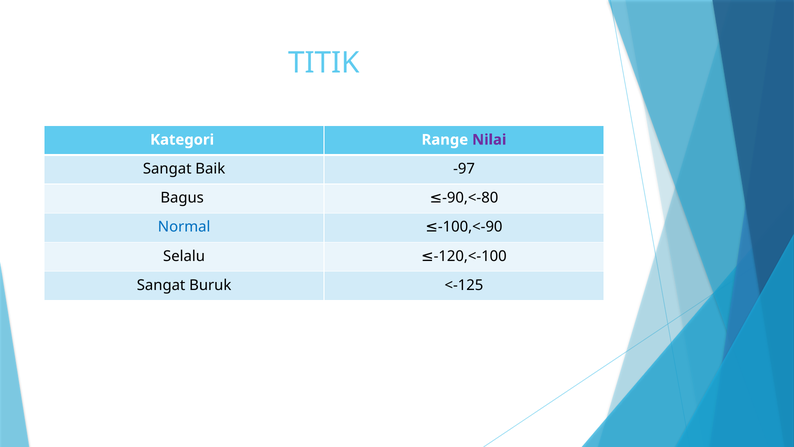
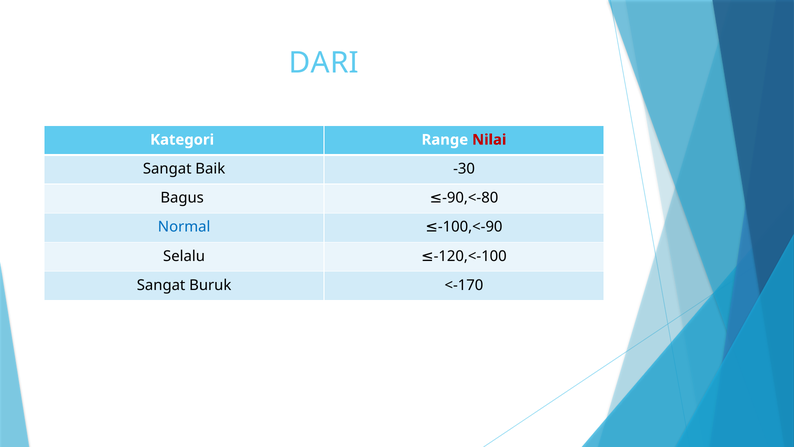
TITIK: TITIK -> DARI
Nilai colour: purple -> red
-97: -97 -> -30
<-125: <-125 -> <-170
